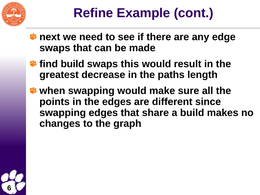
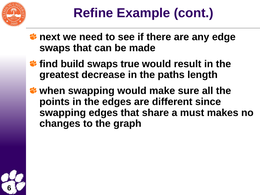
this: this -> true
a build: build -> must
